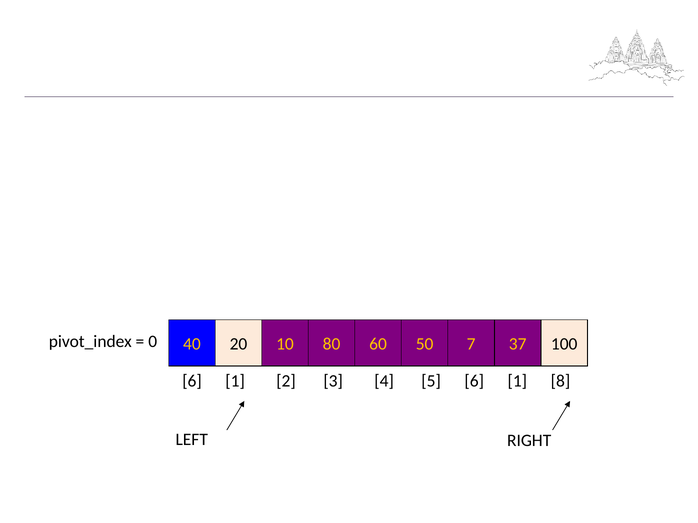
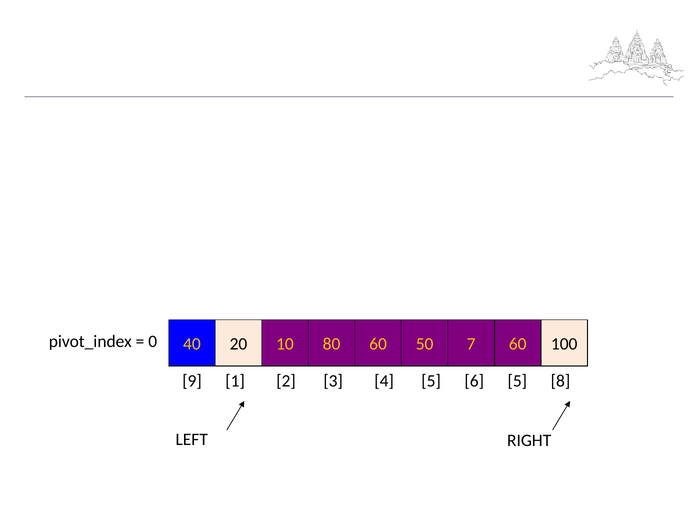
7 37: 37 -> 60
6 at (192, 382): 6 -> 9
5 6 1: 1 -> 5
